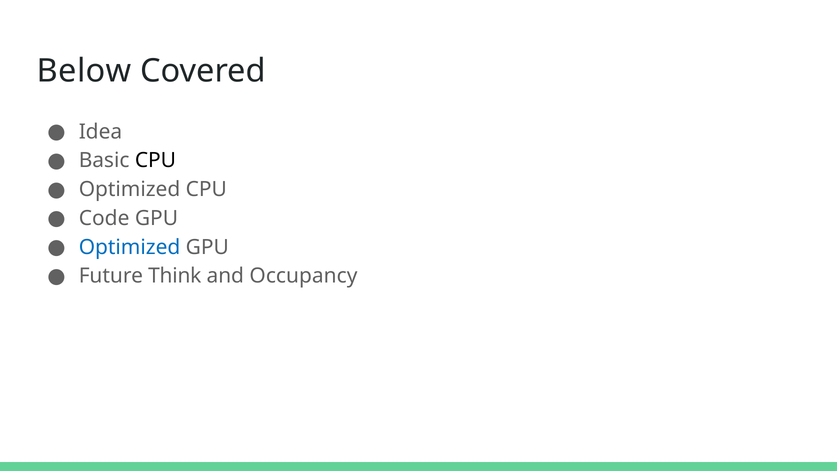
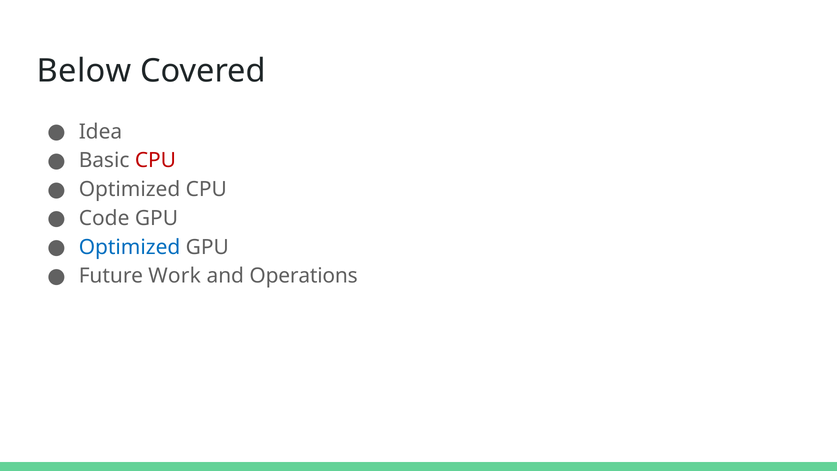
CPU at (155, 160) colour: black -> red
Think: Think -> Work
Occupancy: Occupancy -> Operations
